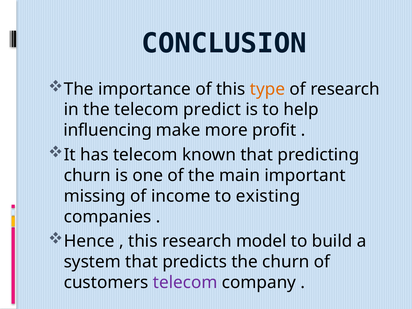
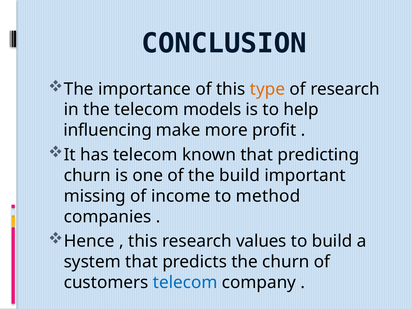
predict: predict -> models
the main: main -> build
existing: existing -> method
model: model -> values
telecom at (185, 282) colour: purple -> blue
